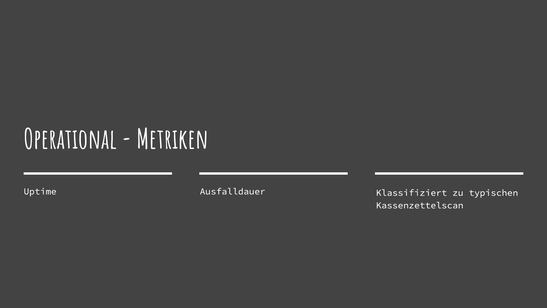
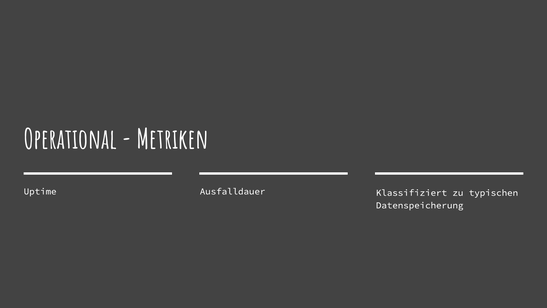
Kassenzettelscan: Kassenzettelscan -> Datenspeicherung
